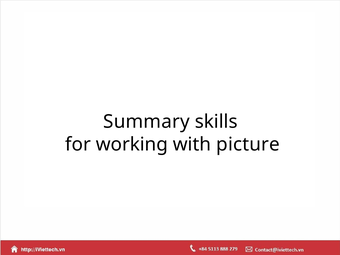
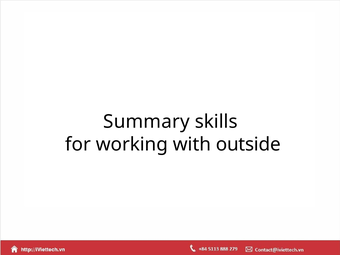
picture: picture -> outside
